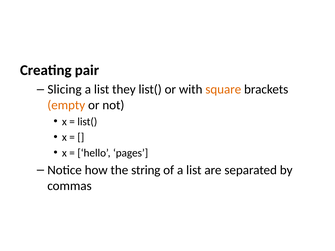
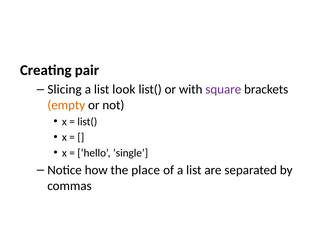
they: they -> look
square colour: orange -> purple
pages: pages -> single
string: string -> place
